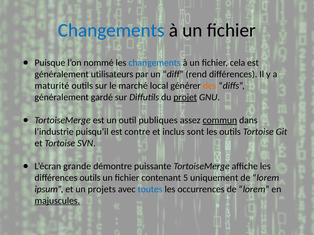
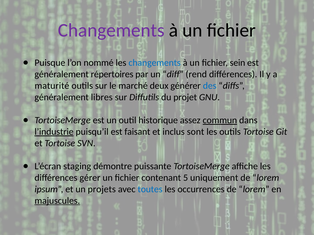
Changements at (111, 30) colour: blue -> purple
cela: cela -> sein
utilisateurs: utilisateurs -> répertoires
local: local -> deux
des colour: orange -> blue
gardé: gardé -> libres
projet underline: present -> none
publiques: publiques -> historique
l’industrie underline: none -> present
contre: contre -> faisant
grande: grande -> staging
différences outils: outils -> gérer
